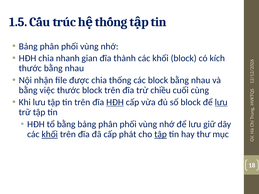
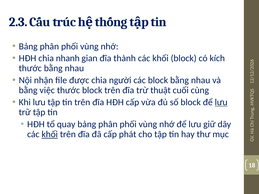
1.5: 1.5 -> 2.3
thống: thống -> người
chiều: chiều -> thuật
HĐH at (115, 102) underline: present -> none
tổ bằng: bằng -> quay
tập at (161, 134) underline: present -> none
